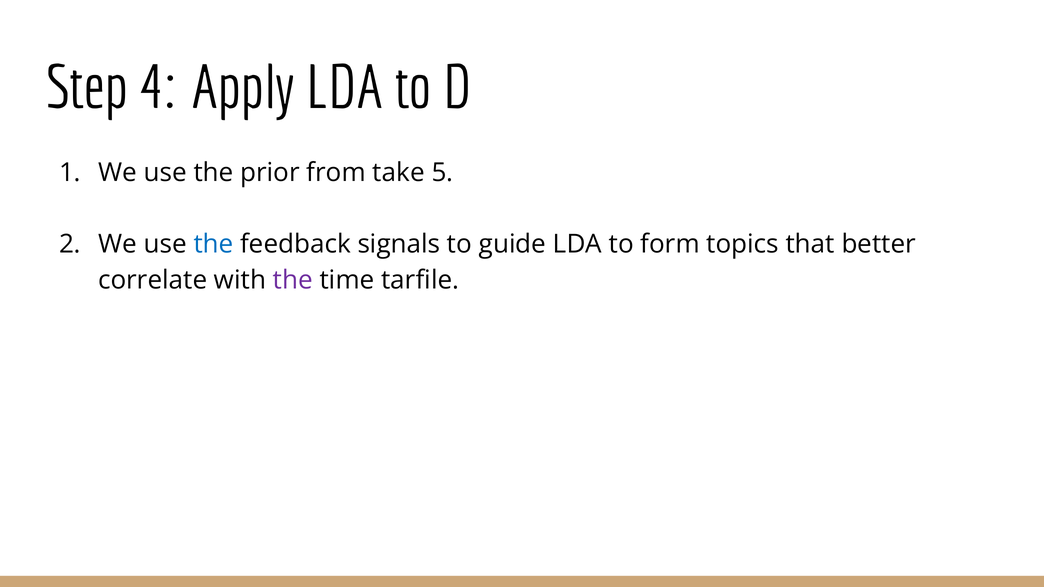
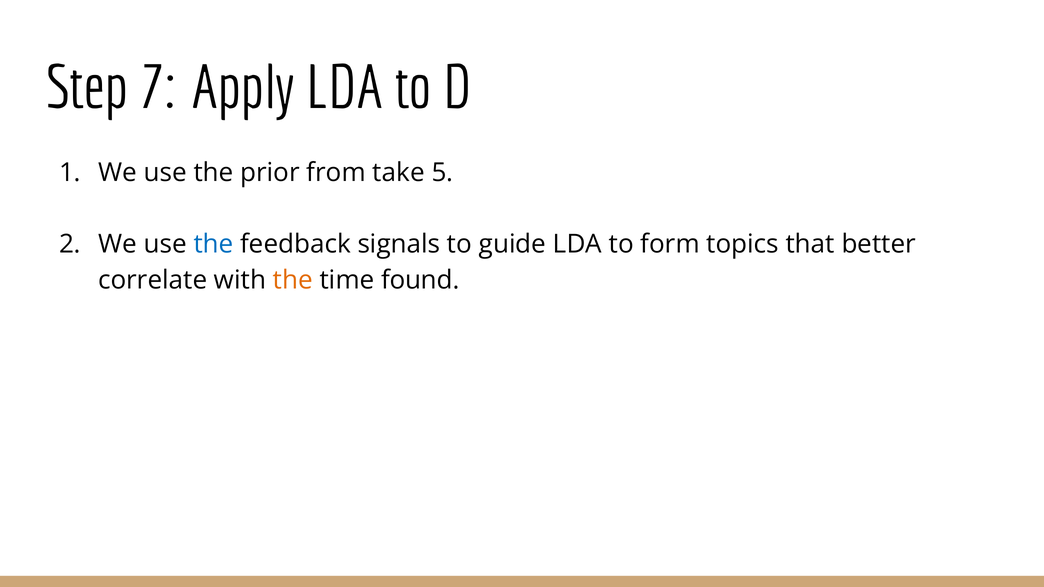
4: 4 -> 7
the at (293, 281) colour: purple -> orange
tarfile: tarfile -> found
